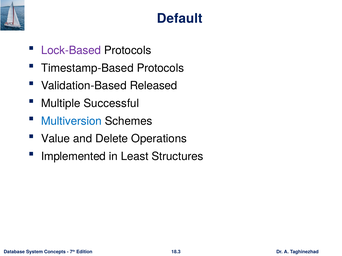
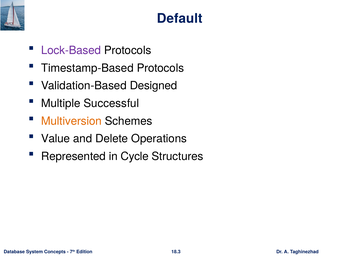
Released: Released -> Designed
Multiversion colour: blue -> orange
Implemented: Implemented -> Represented
Least: Least -> Cycle
